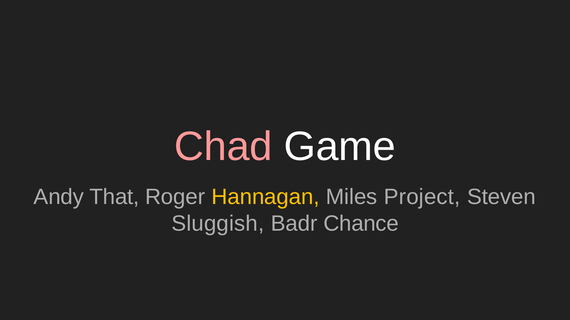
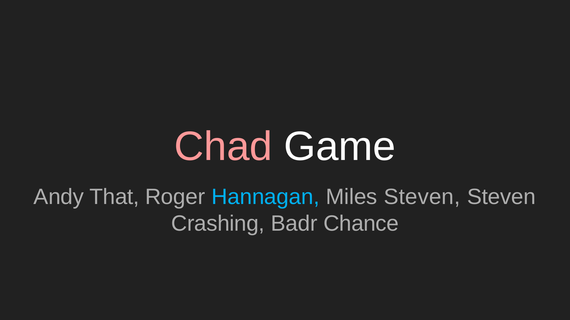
Hannagan colour: yellow -> light blue
Miles Project: Project -> Steven
Sluggish: Sluggish -> Crashing
